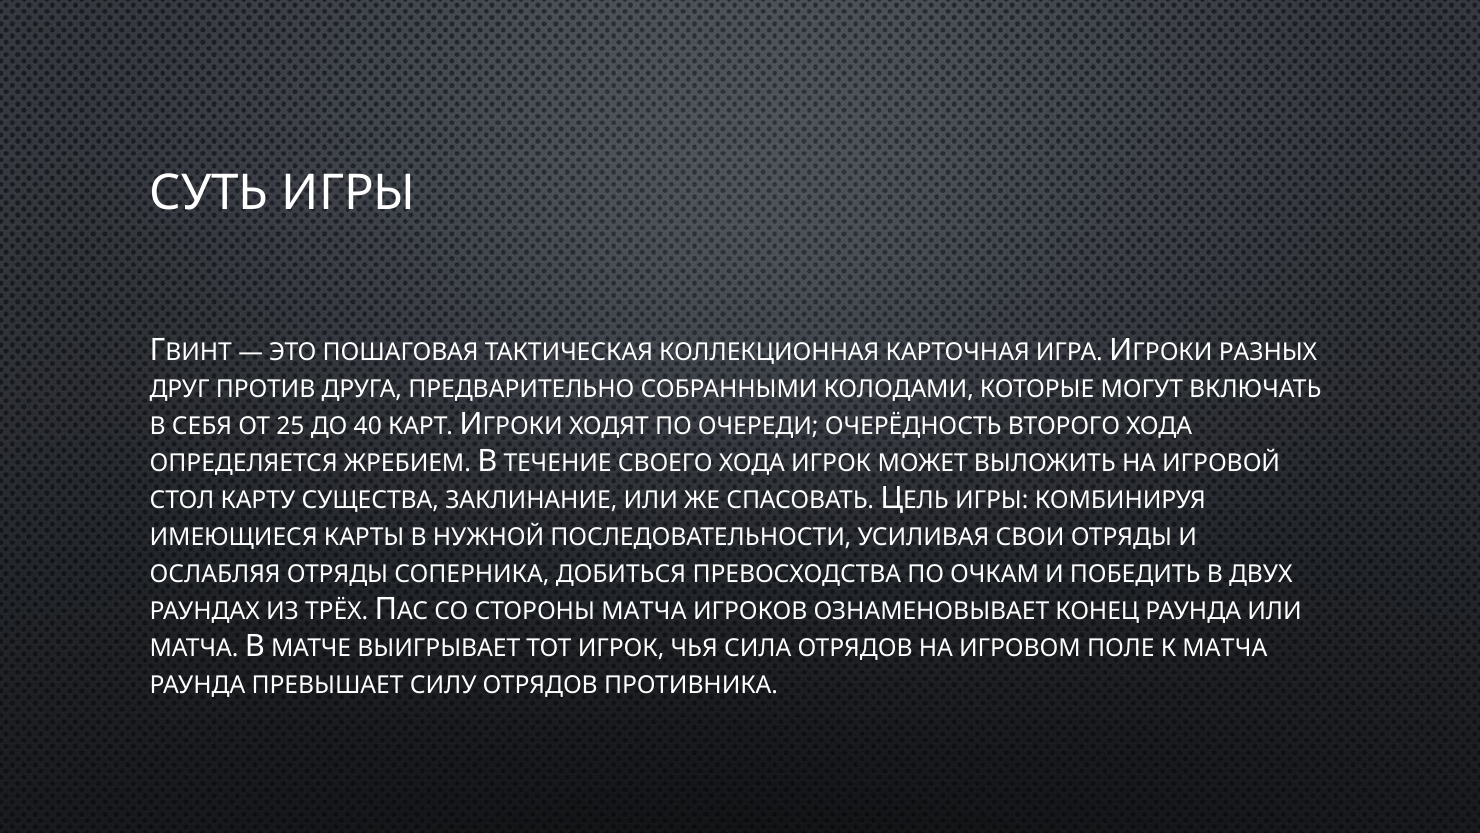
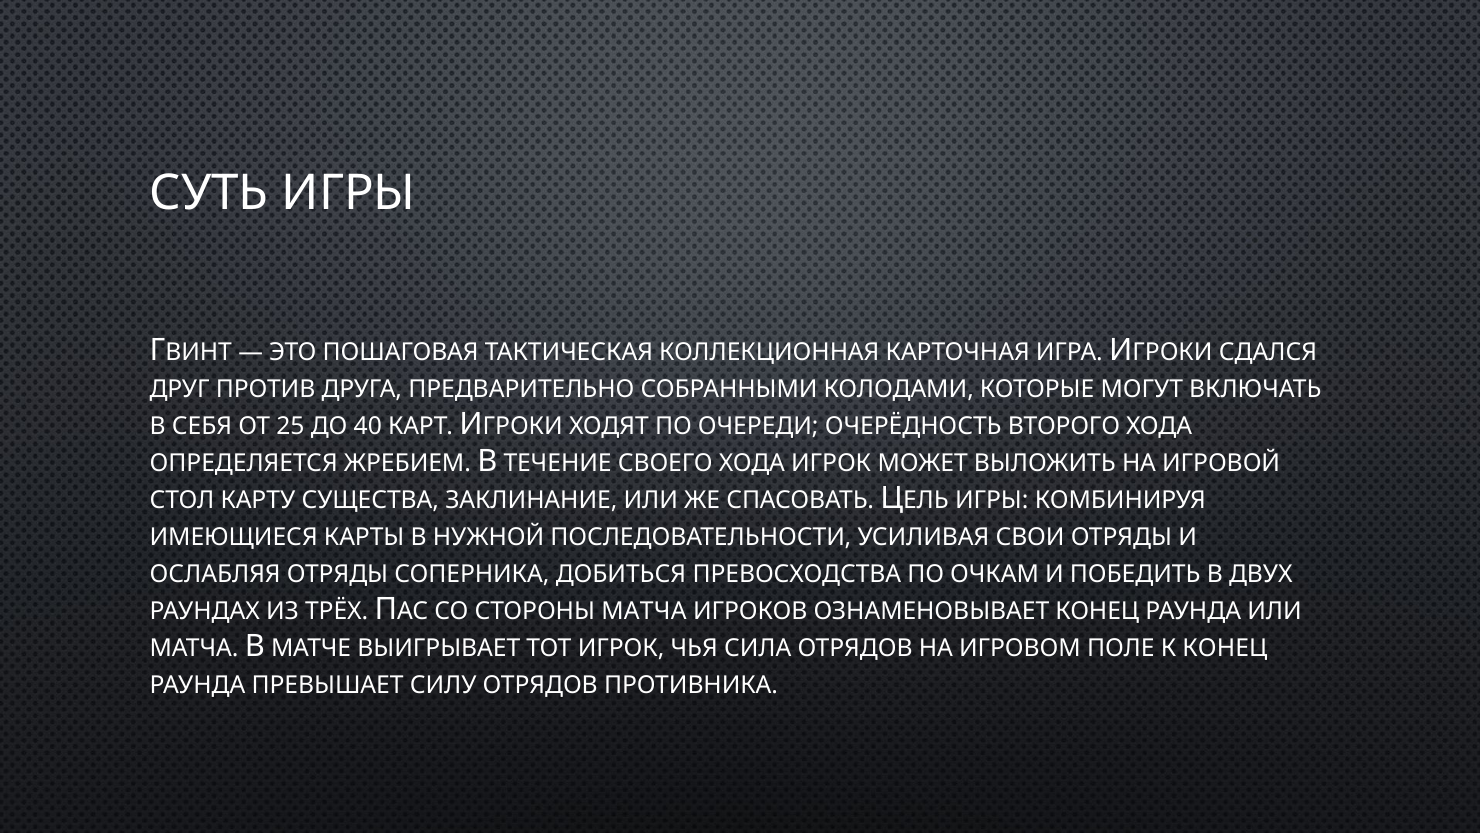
РАЗНЫХ: РАЗНЫХ -> СДАЛСЯ
К МАТЧА: МАТЧА -> КОНЕЦ
